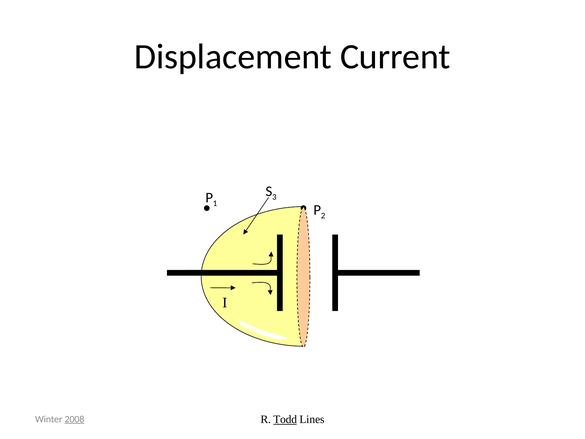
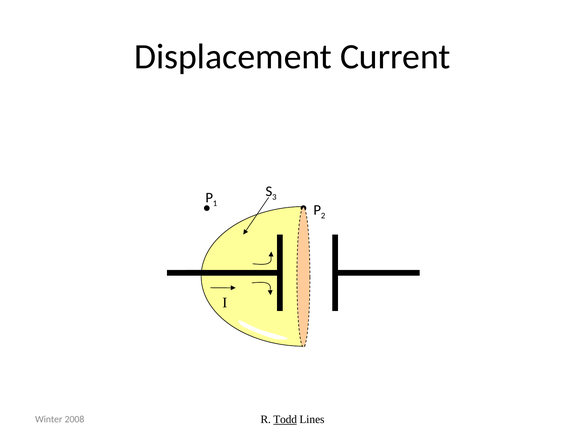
2008 underline: present -> none
